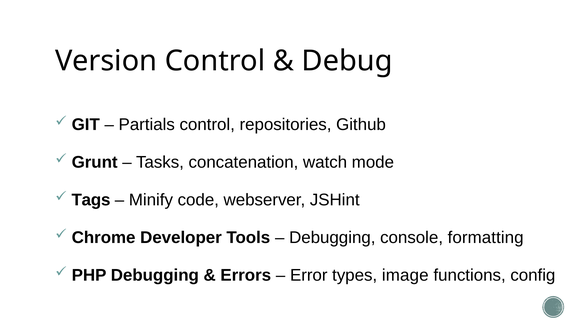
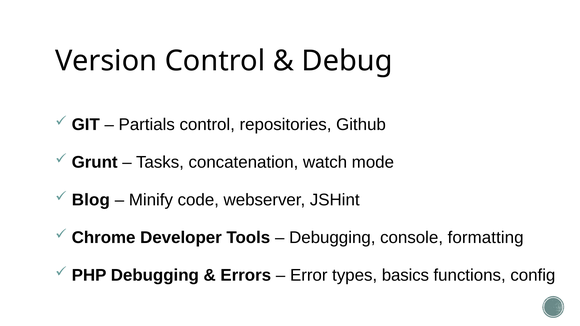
Tags: Tags -> Blog
image: image -> basics
